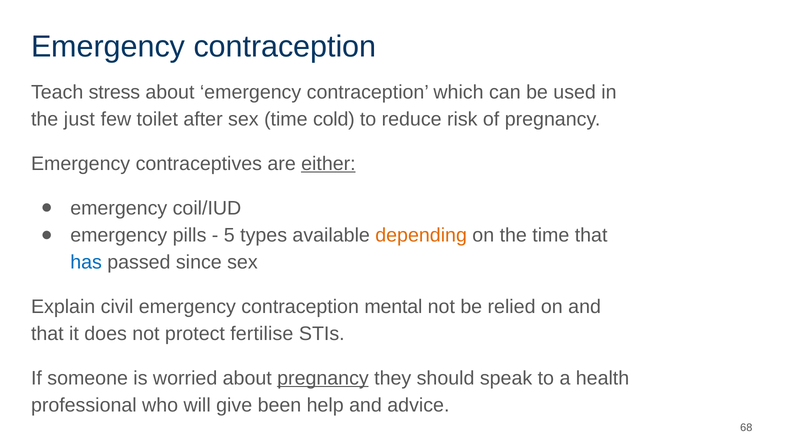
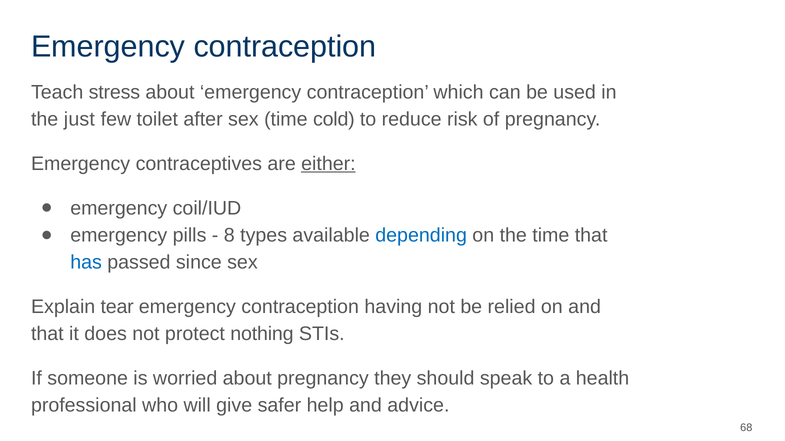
5: 5 -> 8
depending colour: orange -> blue
civil: civil -> tear
mental: mental -> having
fertilise: fertilise -> nothing
pregnancy at (323, 379) underline: present -> none
been: been -> safer
